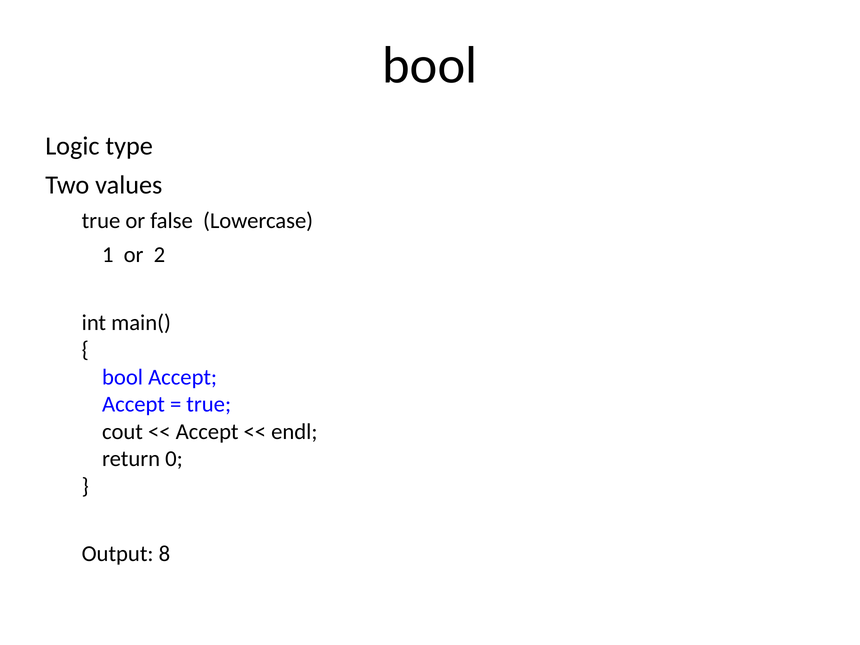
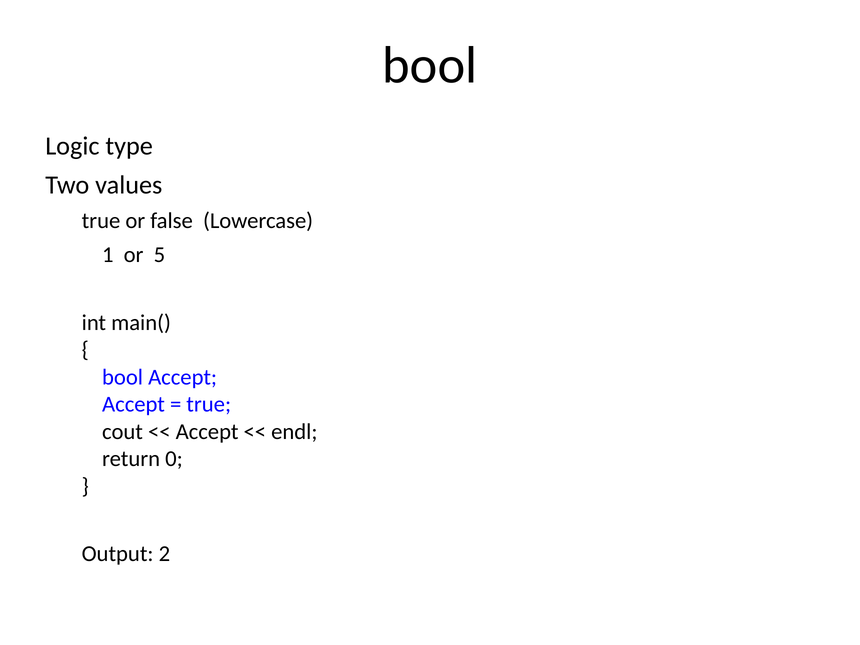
2: 2 -> 5
8: 8 -> 2
